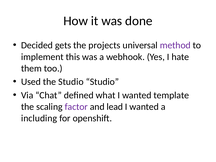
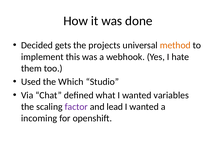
method colour: purple -> orange
the Studio: Studio -> Which
template: template -> variables
including: including -> incoming
